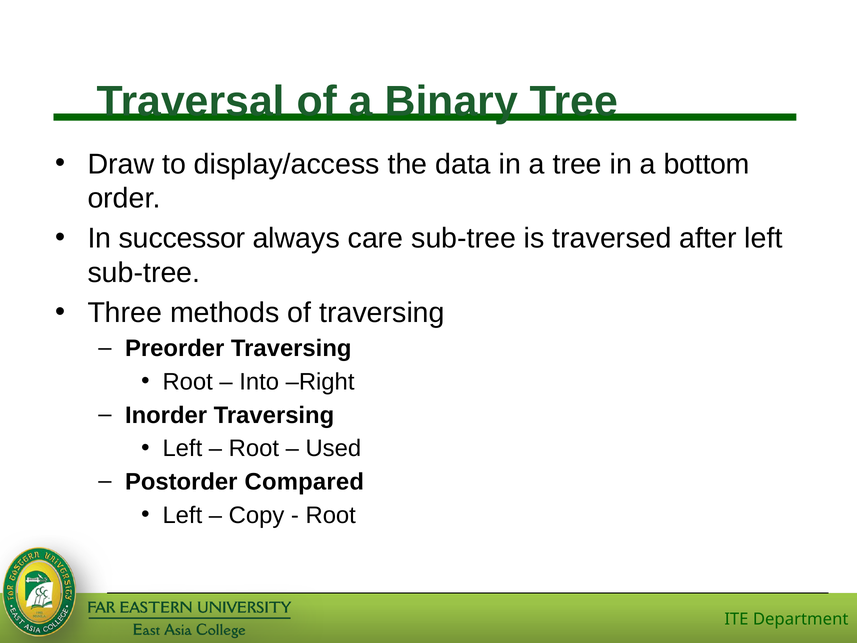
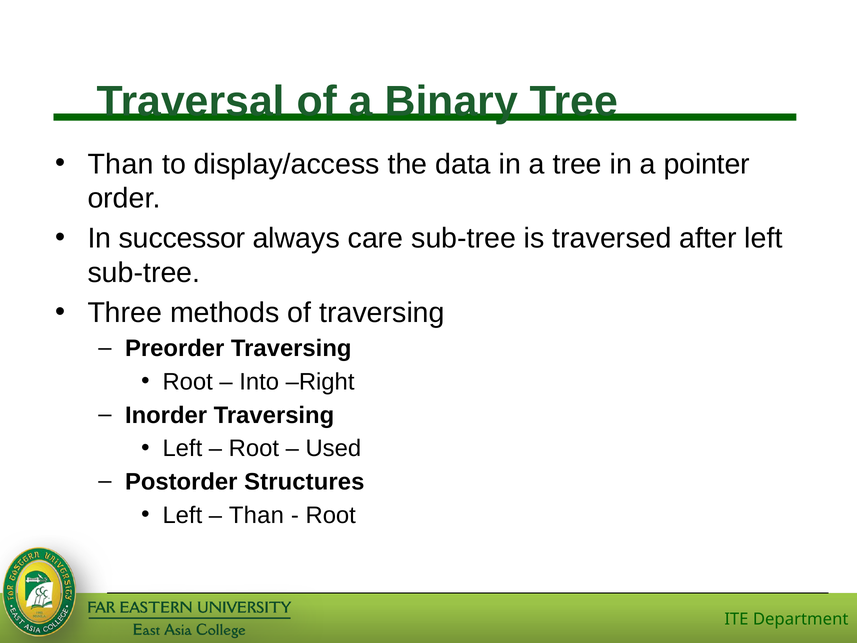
Draw at (121, 164): Draw -> Than
bottom: bottom -> pointer
Compared: Compared -> Structures
Copy at (257, 515): Copy -> Than
